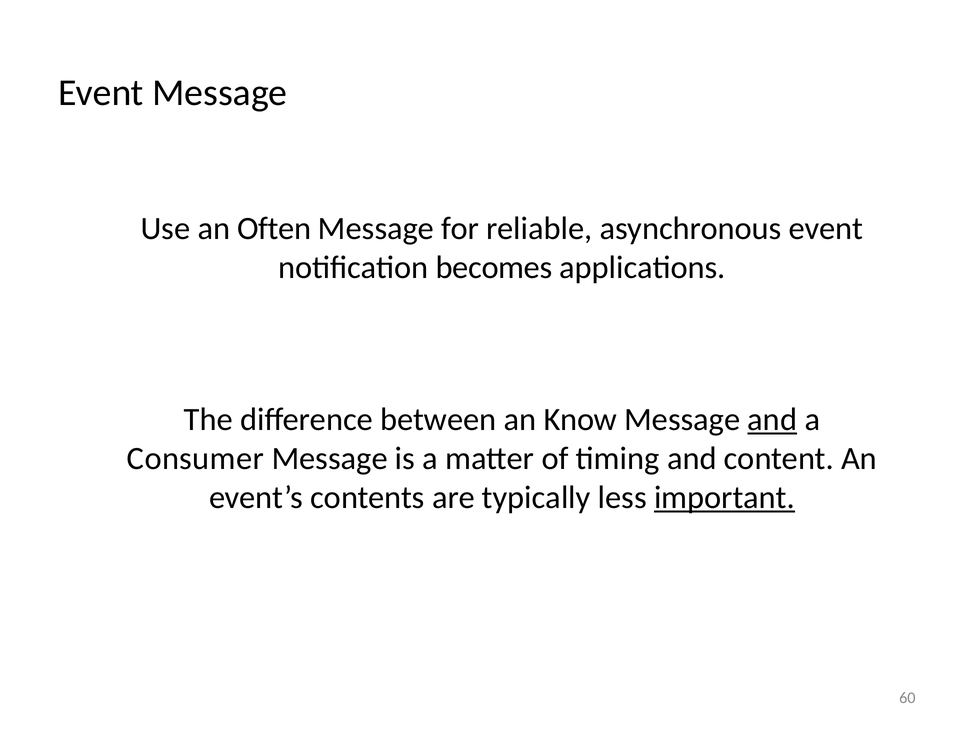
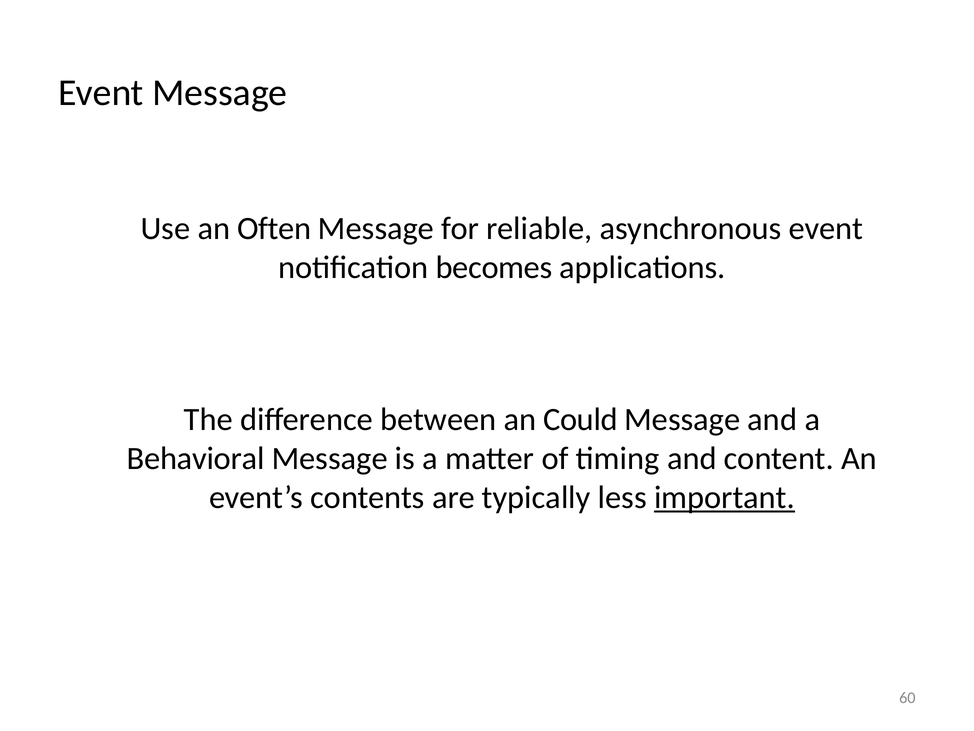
Know: Know -> Could
and at (772, 419) underline: present -> none
Consumer: Consumer -> Behavioral
